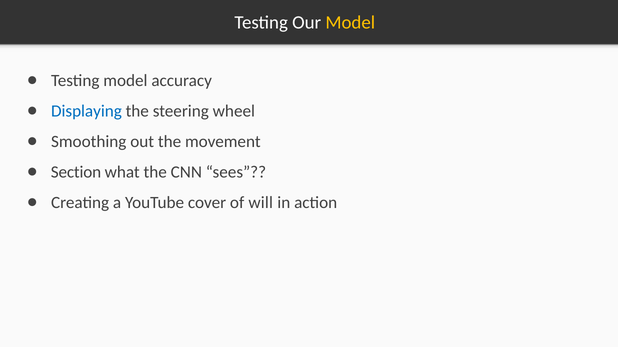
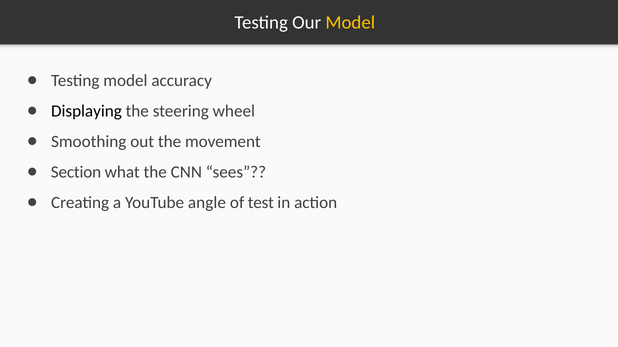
Displaying colour: blue -> black
cover: cover -> angle
will: will -> test
